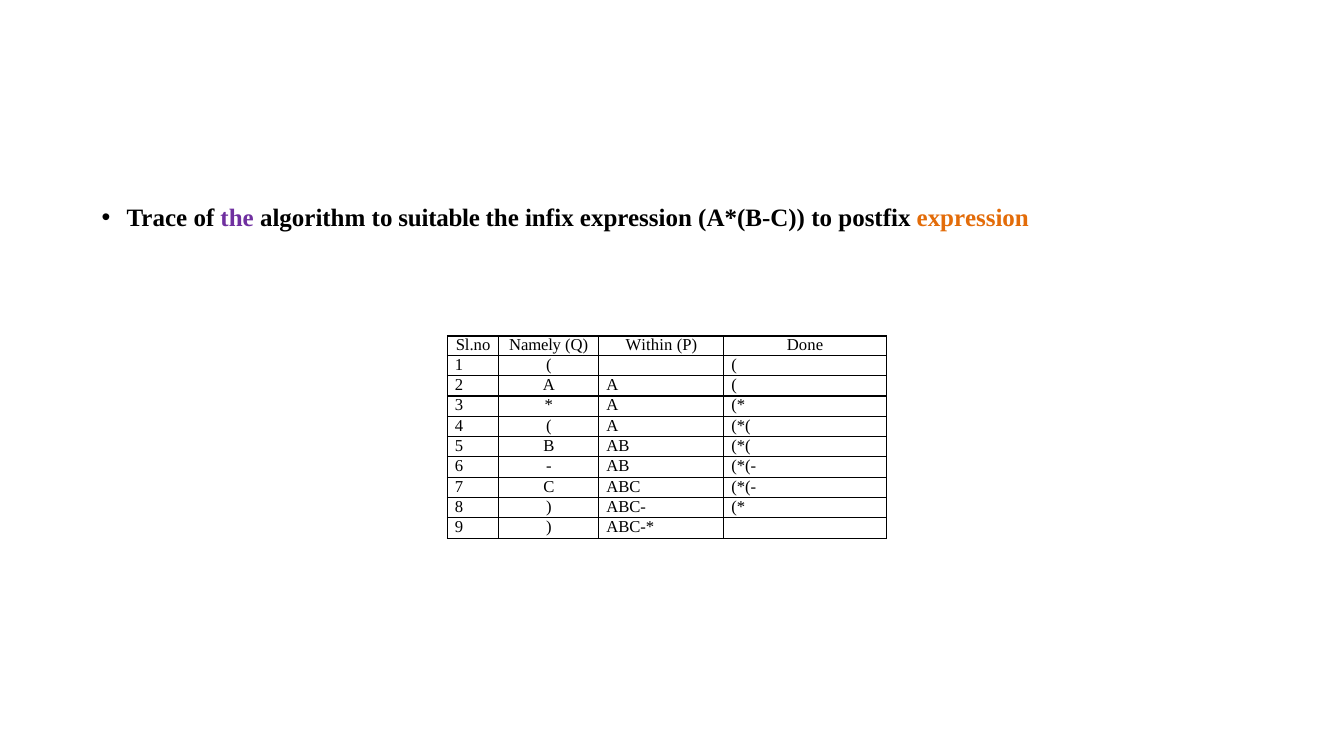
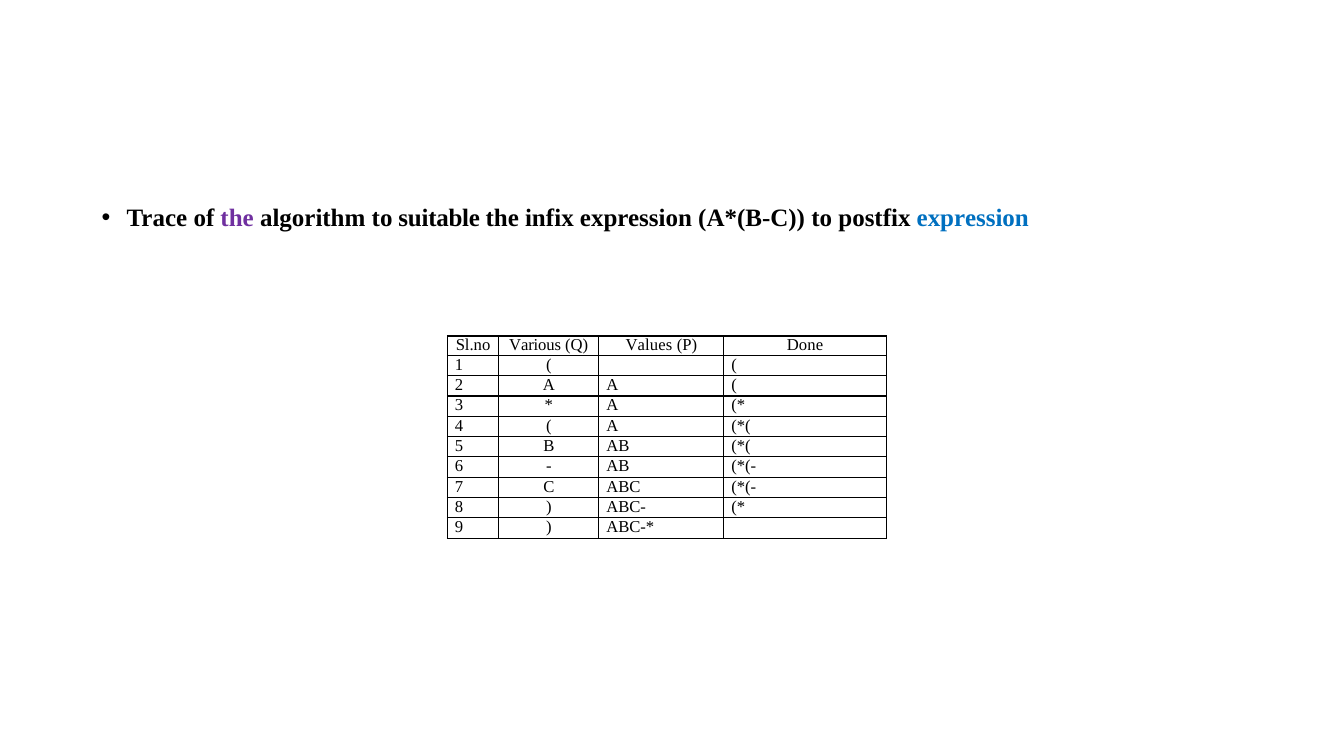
expression at (973, 218) colour: orange -> blue
Namely: Namely -> Various
Within: Within -> Values
